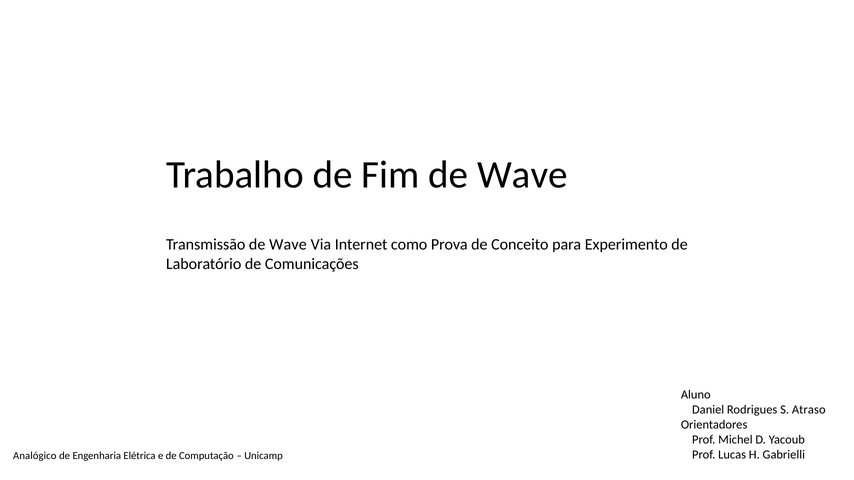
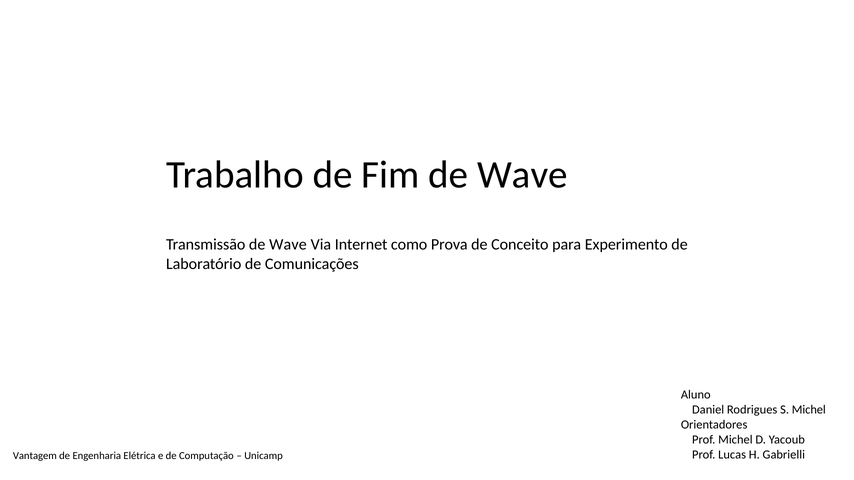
S Atraso: Atraso -> Michel
Analógico: Analógico -> Vantagem
